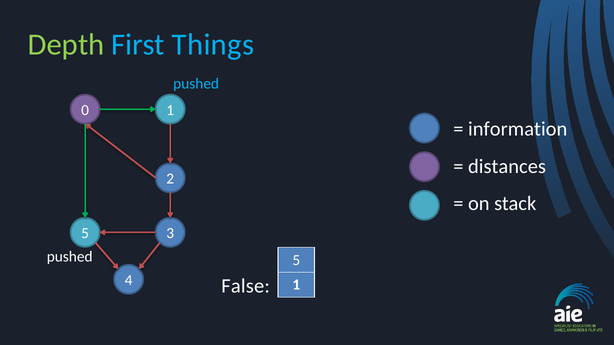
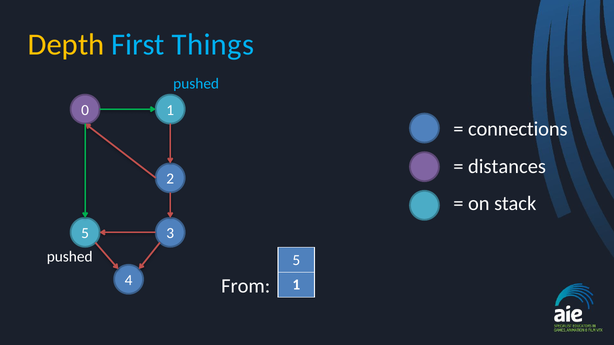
Depth colour: light green -> yellow
information: information -> connections
False: False -> From
